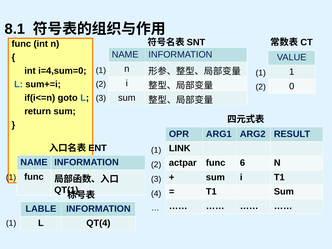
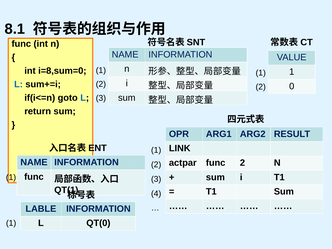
i=4,sum=0: i=4,sum=0 -> i=8,sum=0
func 6: 6 -> 2
QT(4: QT(4 -> QT(0
